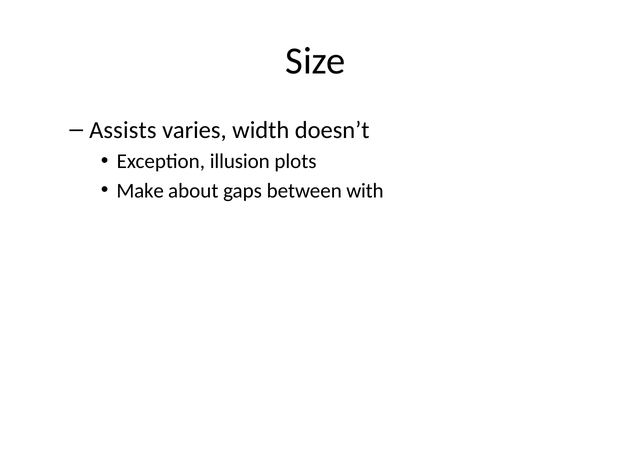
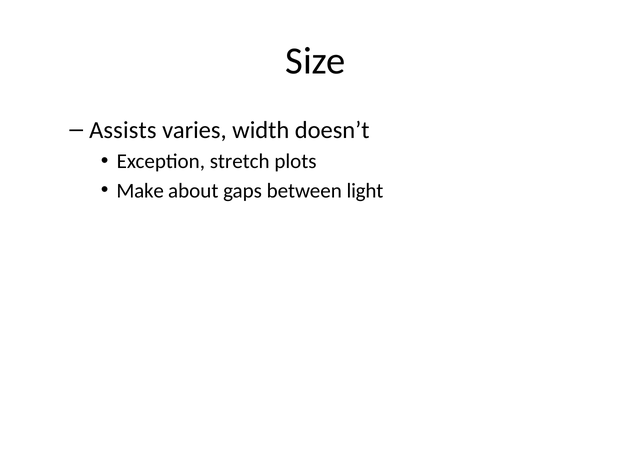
illusion: illusion -> stretch
with: with -> light
